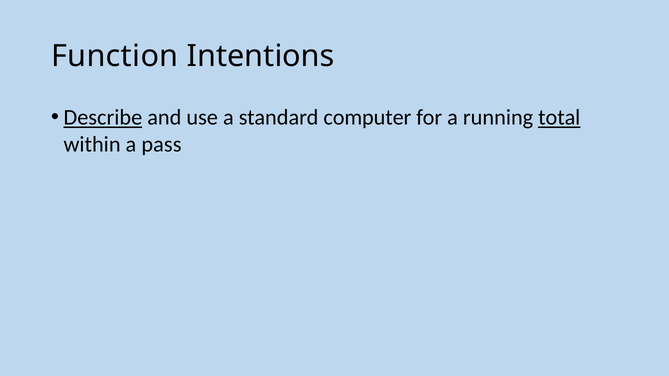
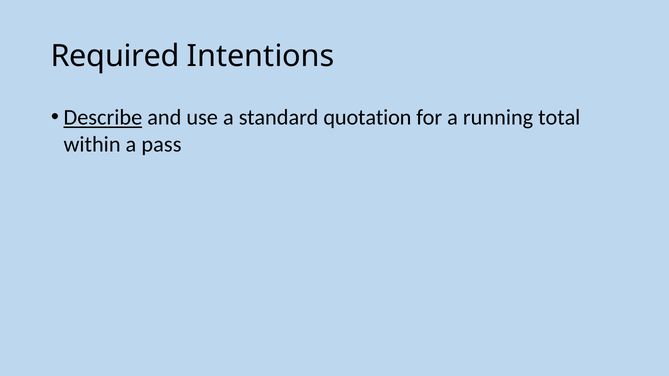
Function: Function -> Required
computer: computer -> quotation
total underline: present -> none
